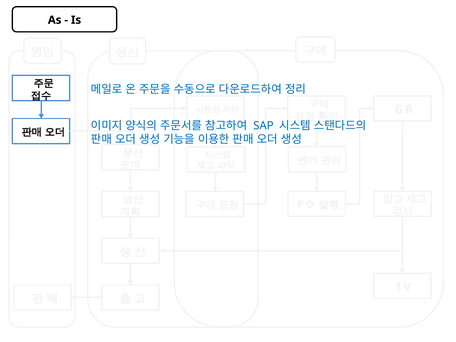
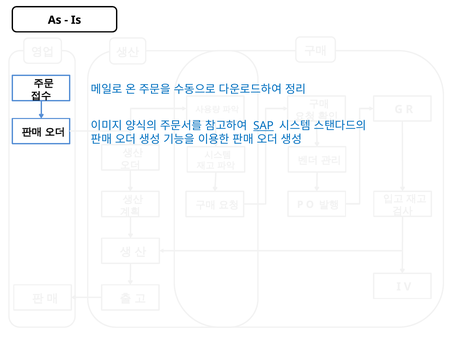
SAP underline: none -> present
